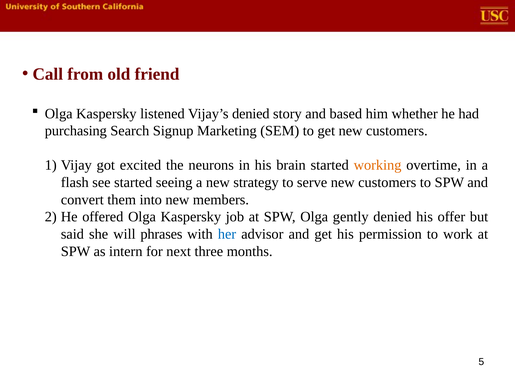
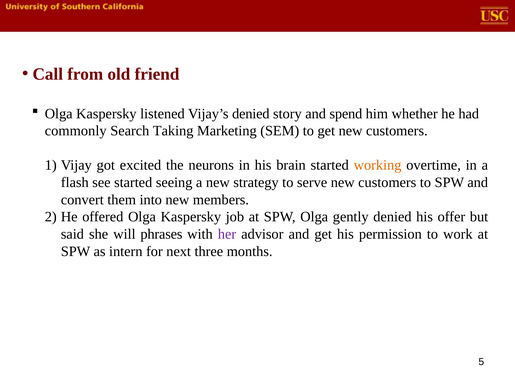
based: based -> spend
purchasing: purchasing -> commonly
Signup: Signup -> Taking
her colour: blue -> purple
